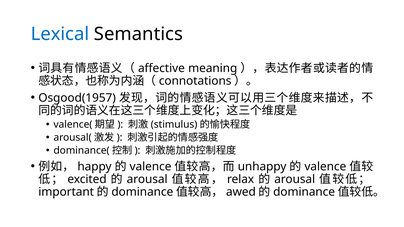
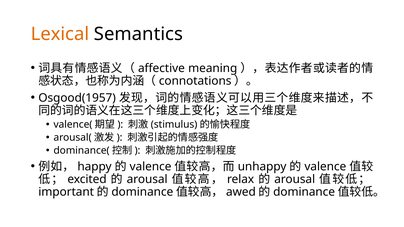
Lexical colour: blue -> orange
